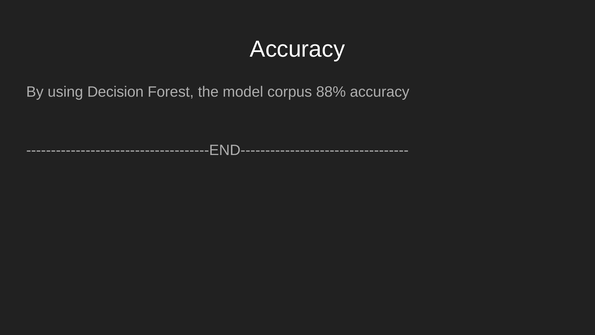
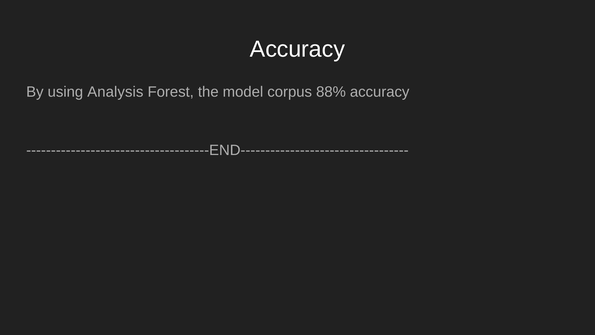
Decision: Decision -> Analysis
